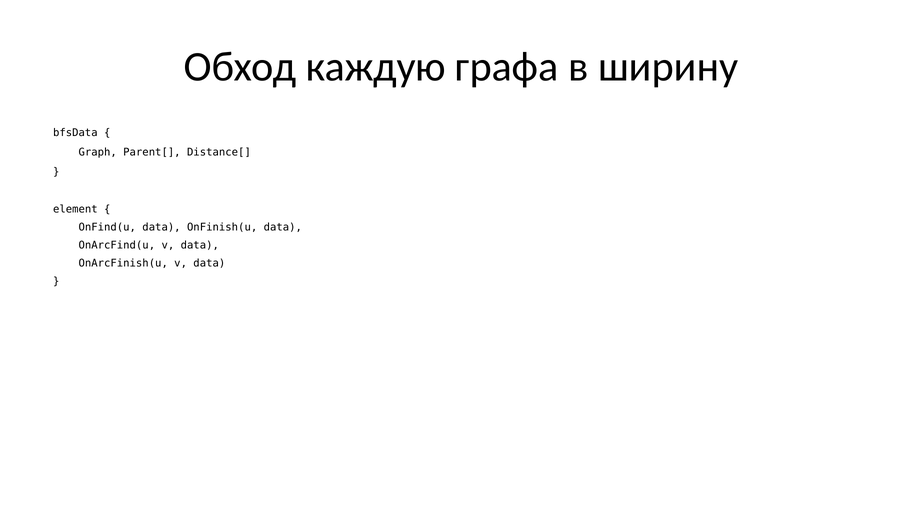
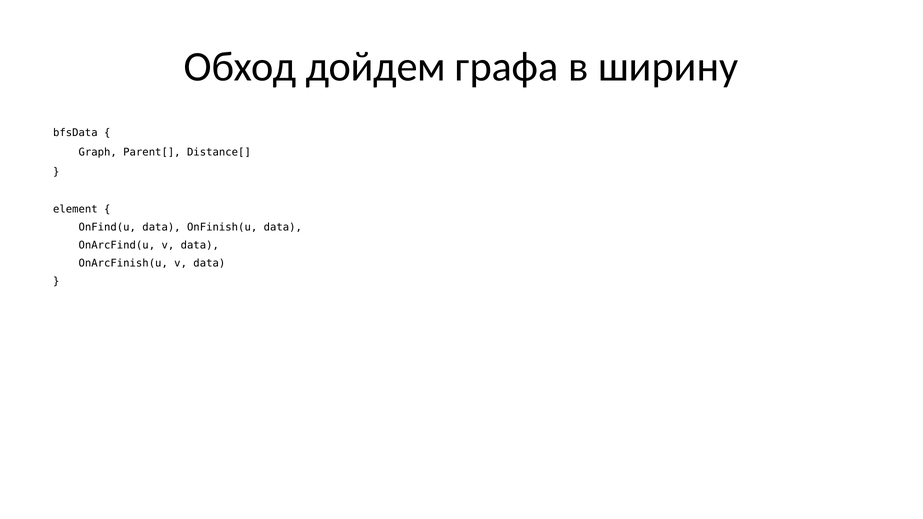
каждую: каждую -> дойдем
